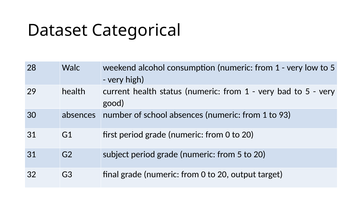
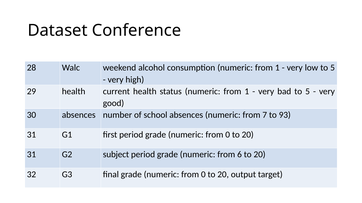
Categorical: Categorical -> Conference
absences numeric from 1: 1 -> 7
from 5: 5 -> 6
